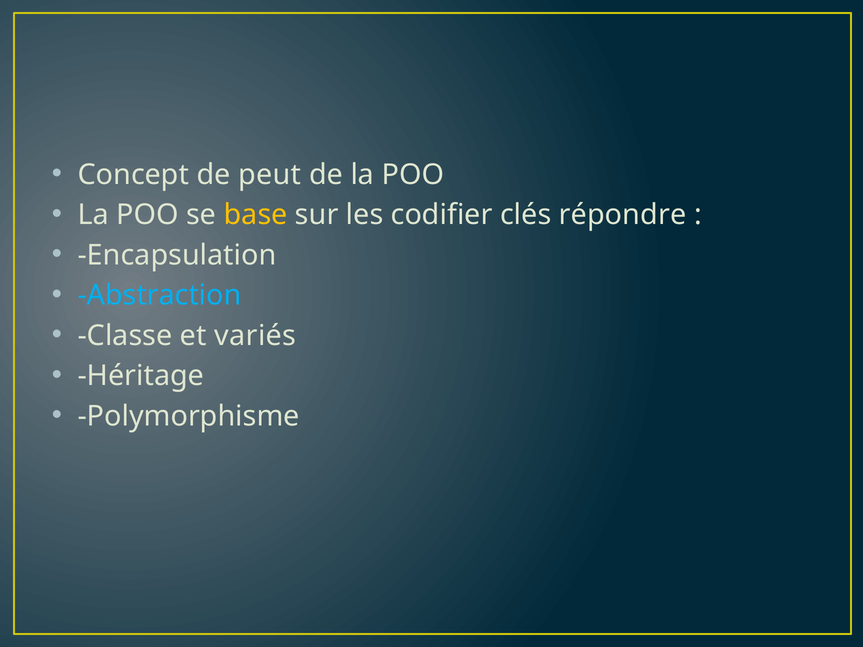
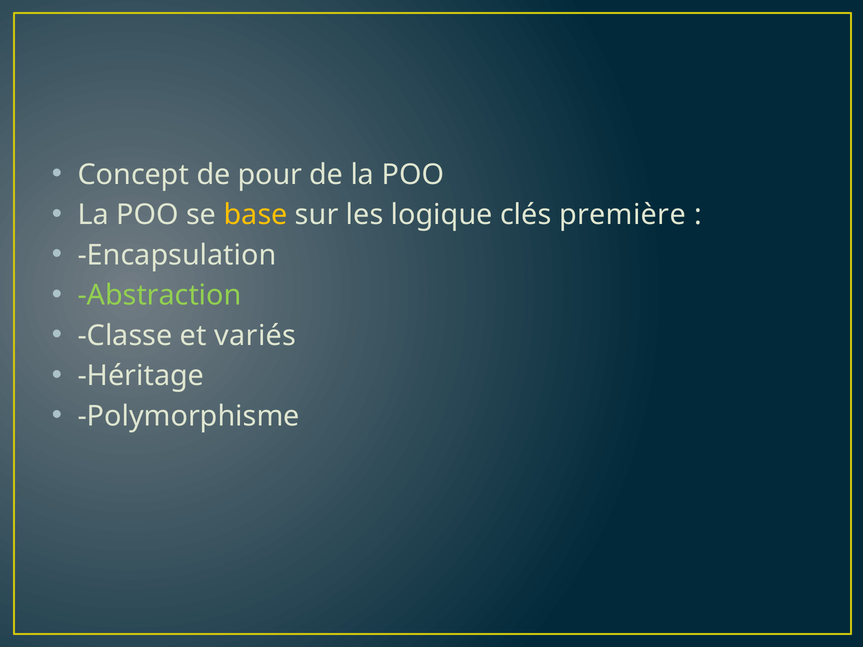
peut: peut -> pour
codifier: codifier -> logique
répondre: répondre -> première
Abstraction colour: light blue -> light green
